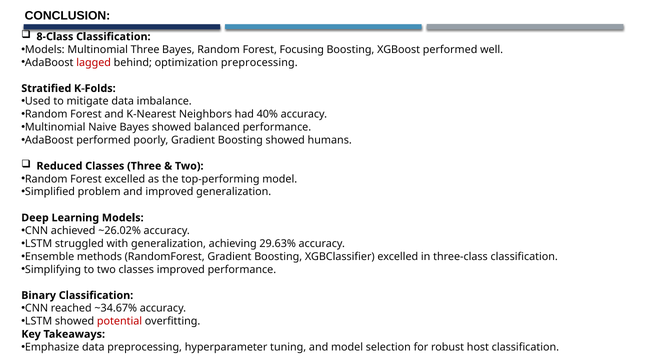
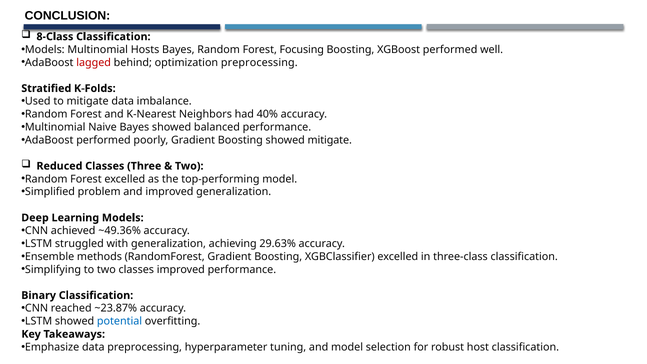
Multinomial Three: Three -> Hosts
showed humans: humans -> mitigate
~26.02%: ~26.02% -> ~49.36%
~34.67%: ~34.67% -> ~23.87%
potential colour: red -> blue
